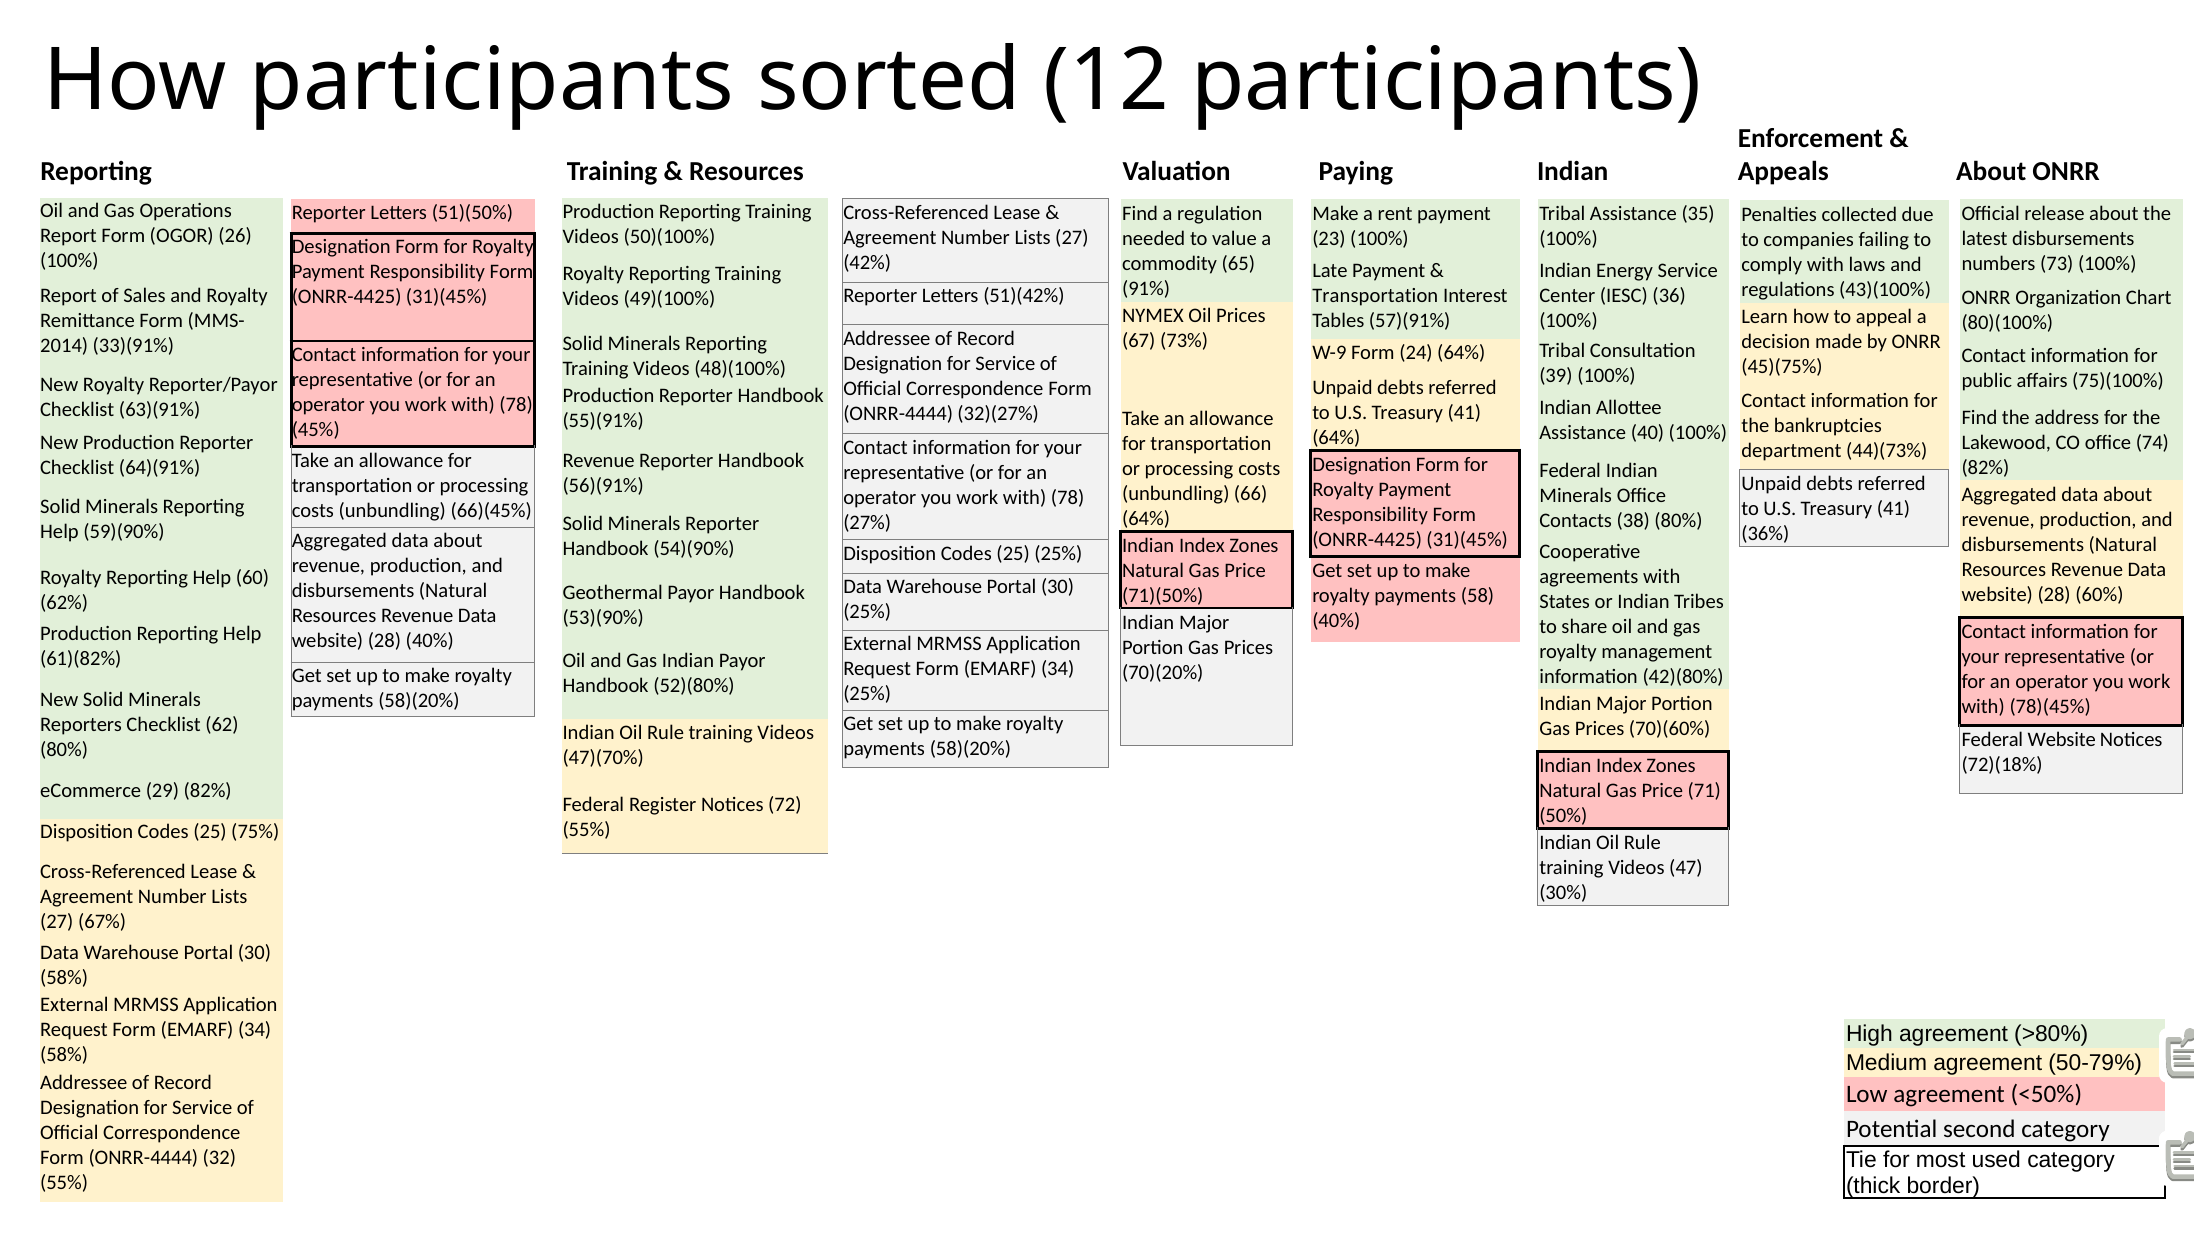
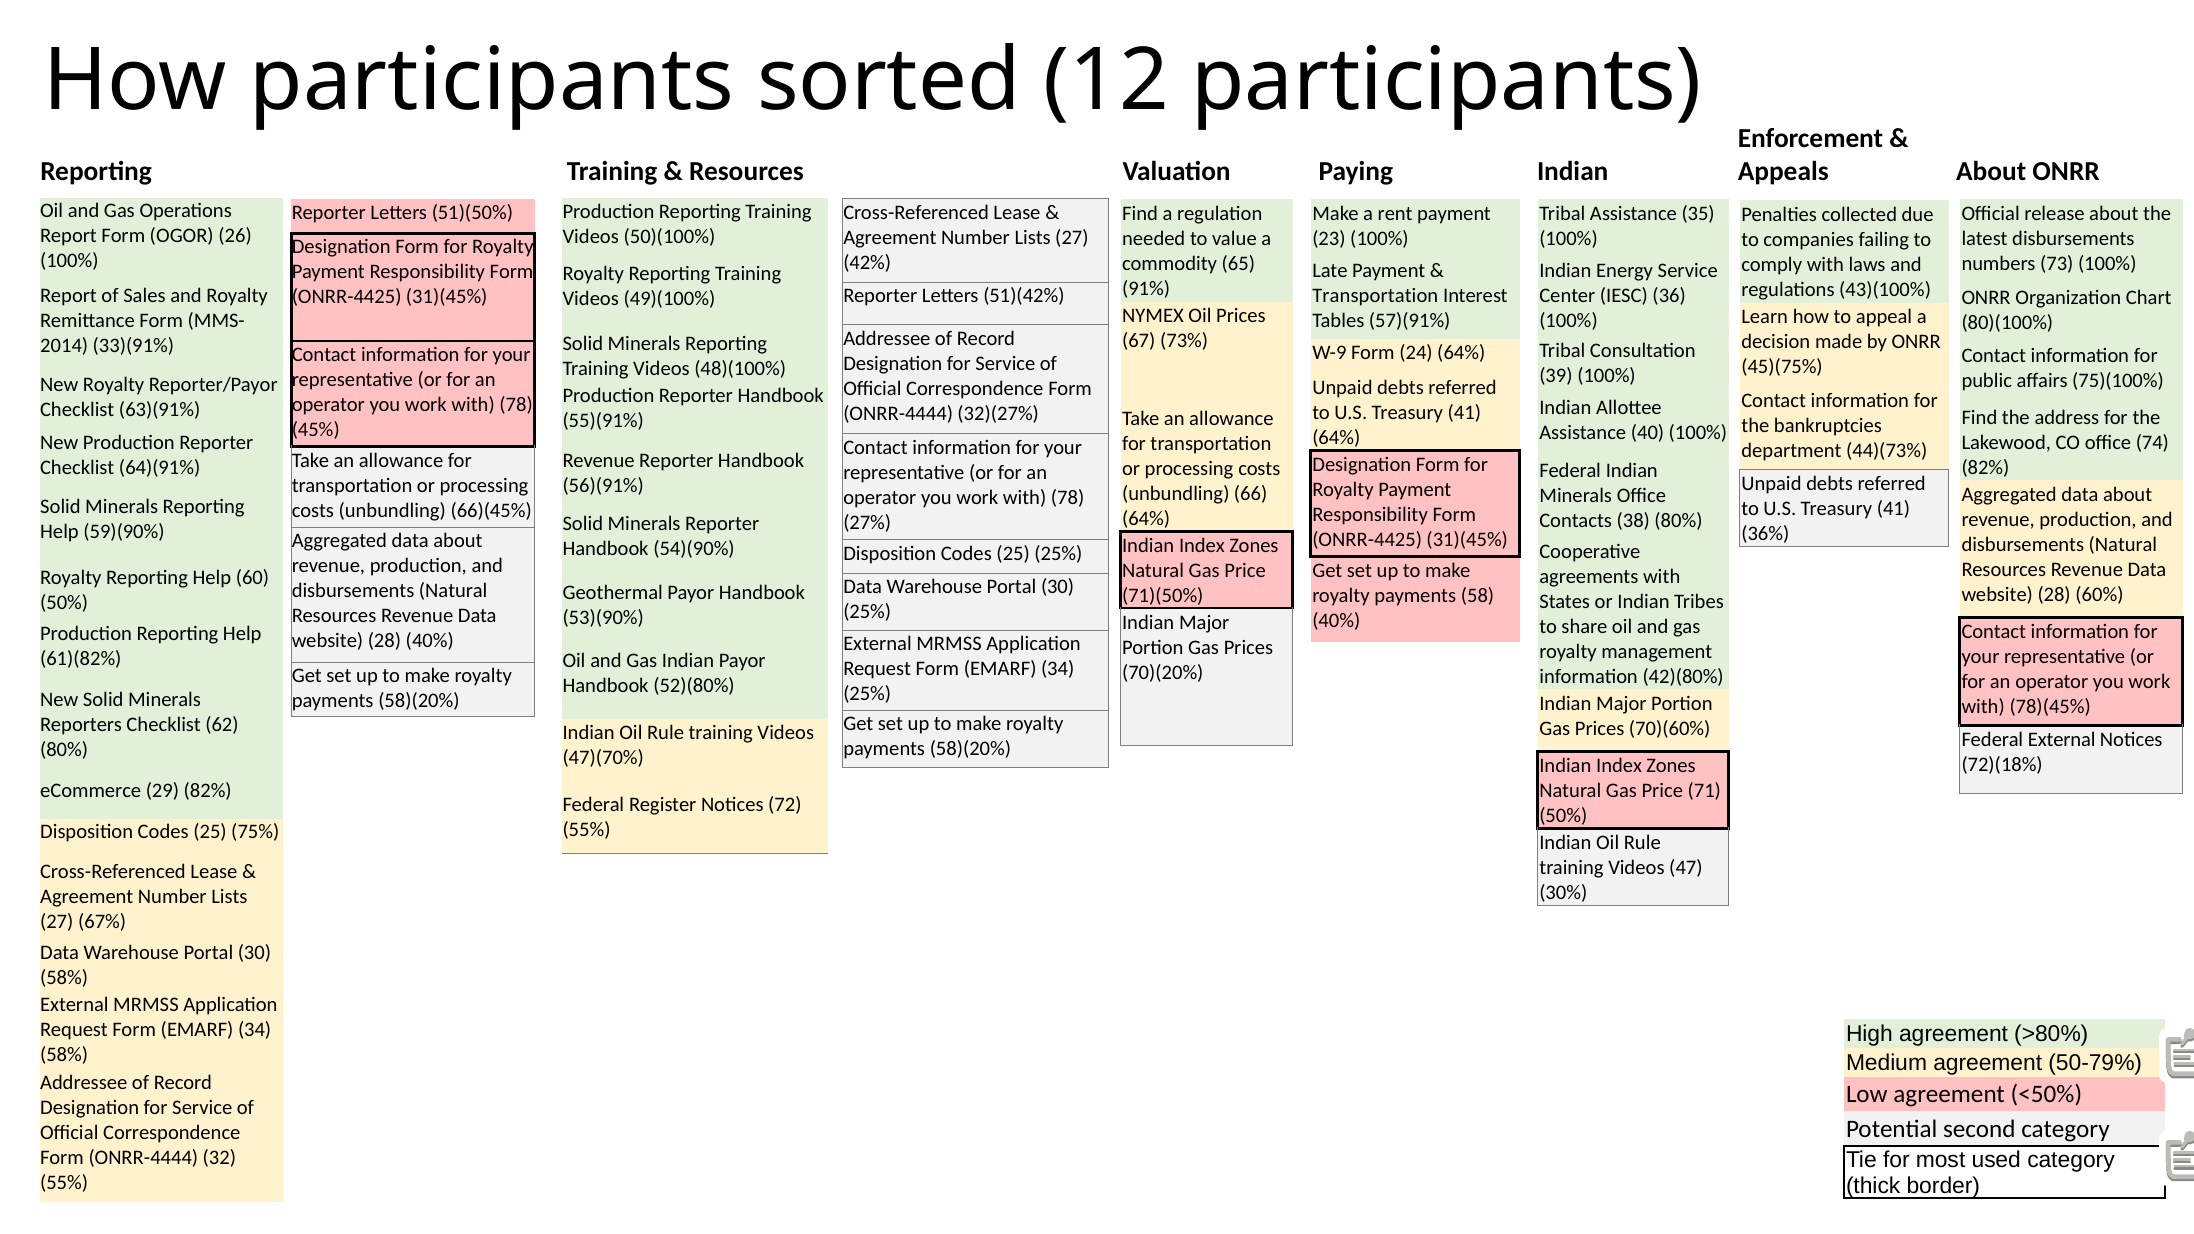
62% at (64, 603): 62% -> 50%
Federal Website: Website -> External
